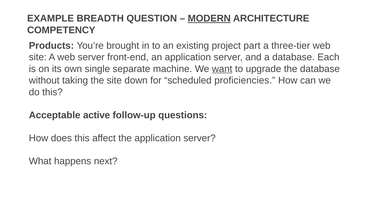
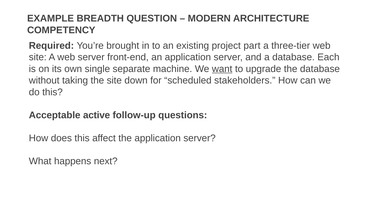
MODERN underline: present -> none
Products: Products -> Required
proficiencies: proficiencies -> stakeholders
